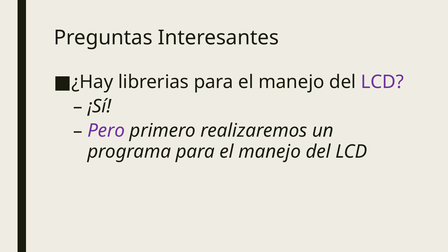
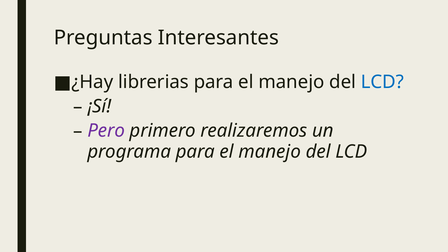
LCD at (382, 82) colour: purple -> blue
